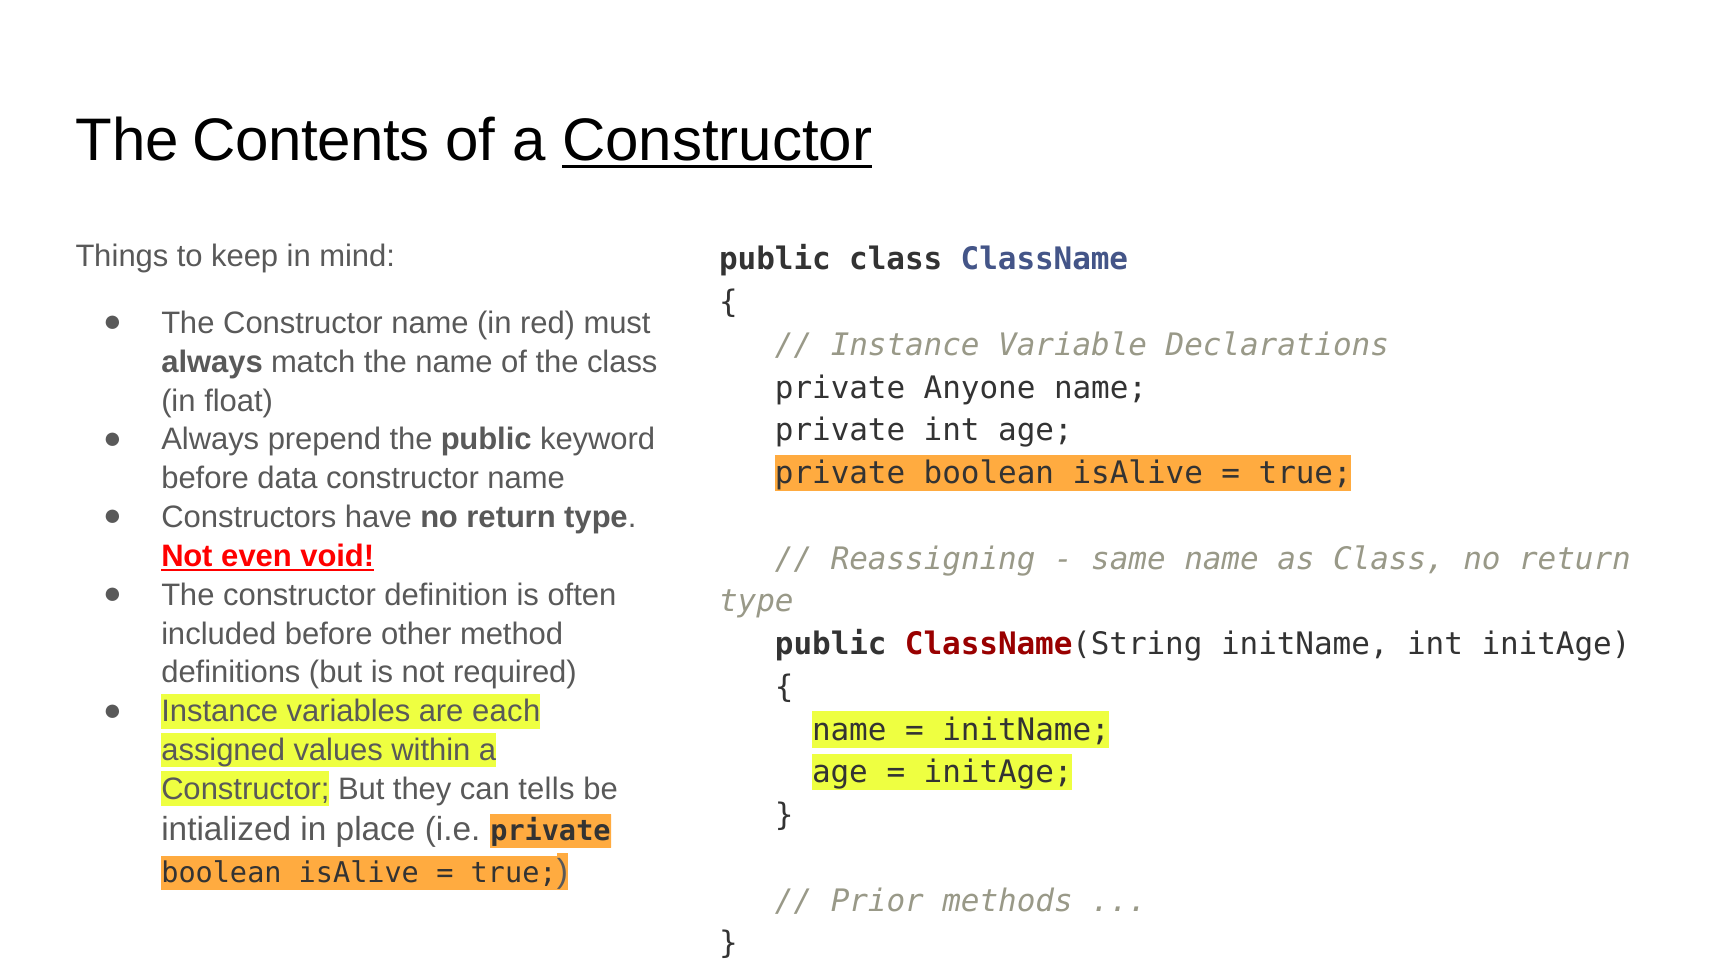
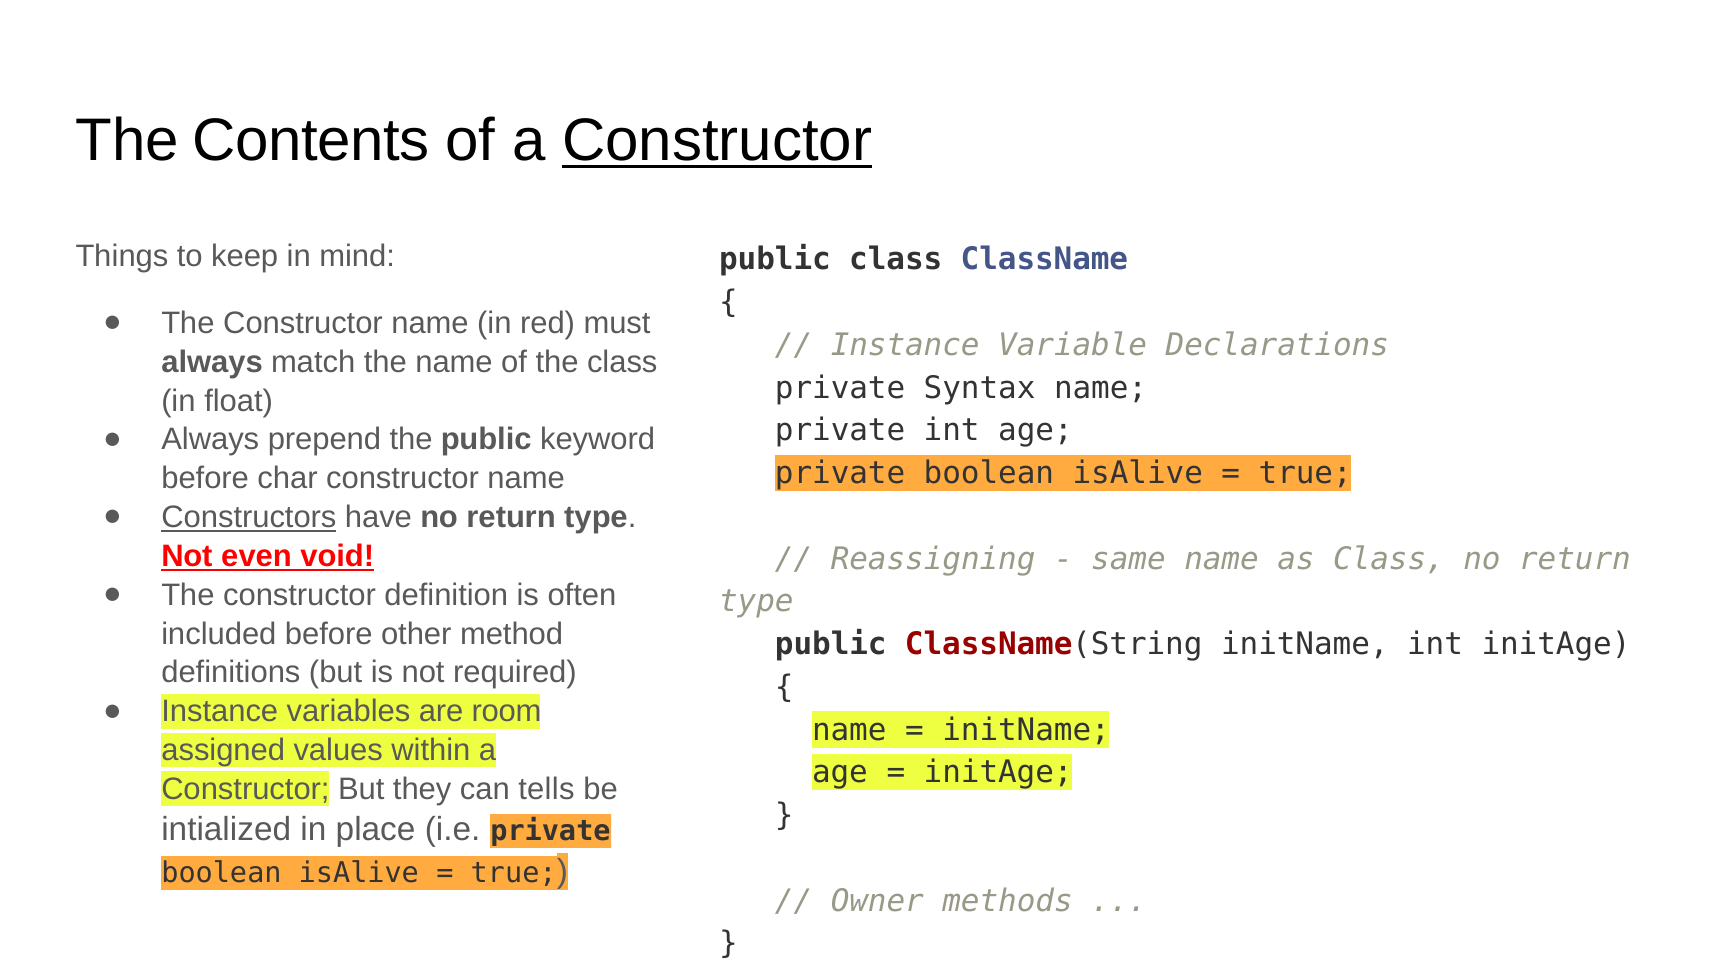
Anyone: Anyone -> Syntax
data: data -> char
Constructors underline: none -> present
each: each -> room
Prior: Prior -> Owner
